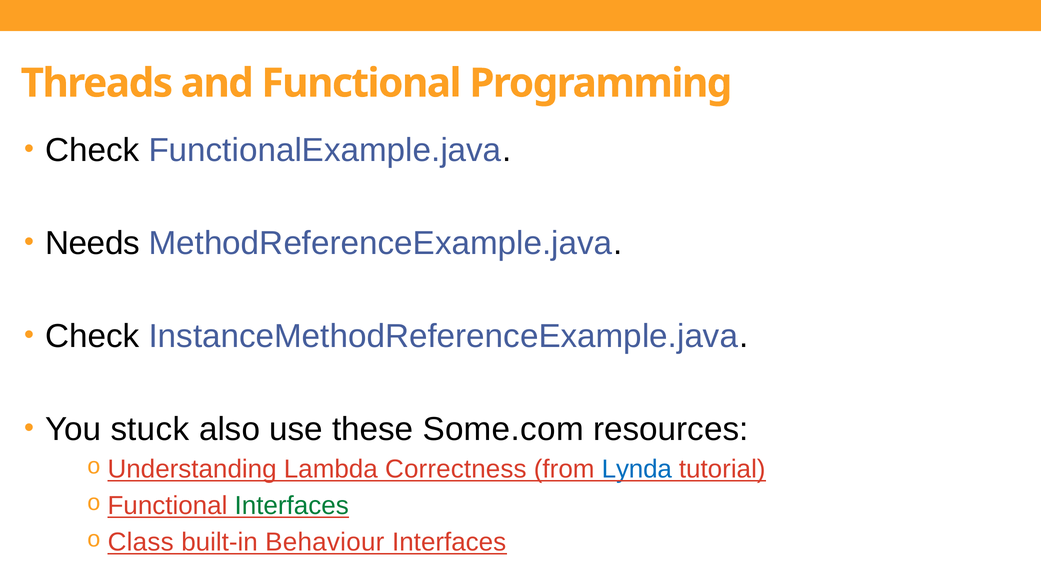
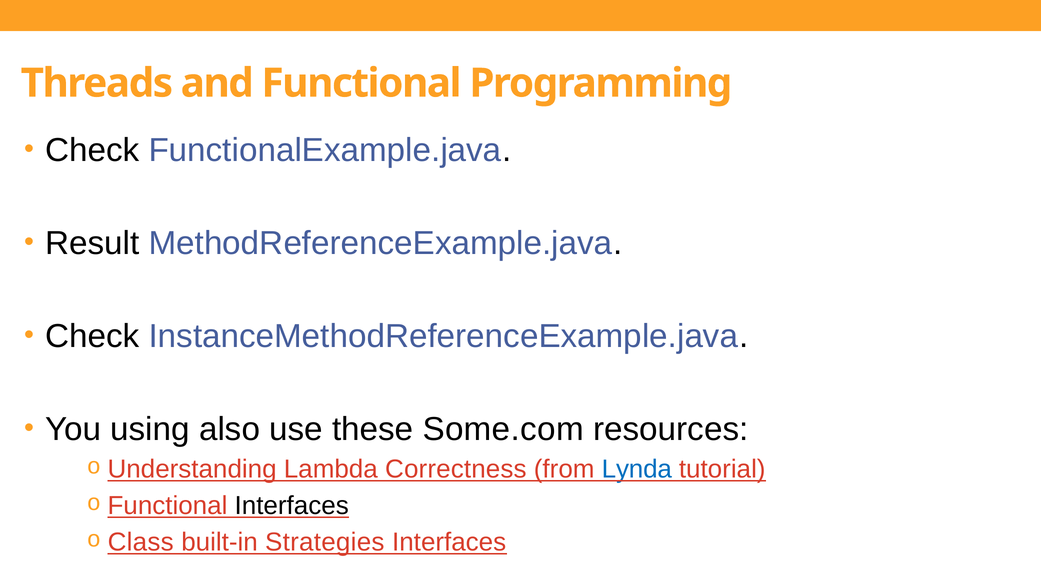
Needs: Needs -> Result
stuck: stuck -> using
Interfaces at (292, 506) colour: green -> black
Behaviour: Behaviour -> Strategies
